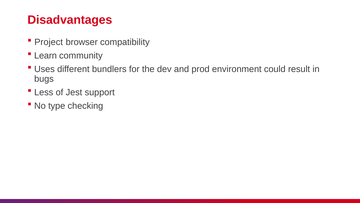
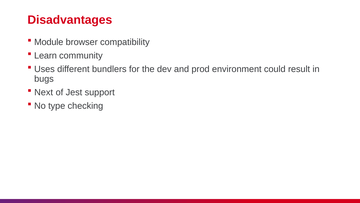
Project: Project -> Module
Less: Less -> Next
